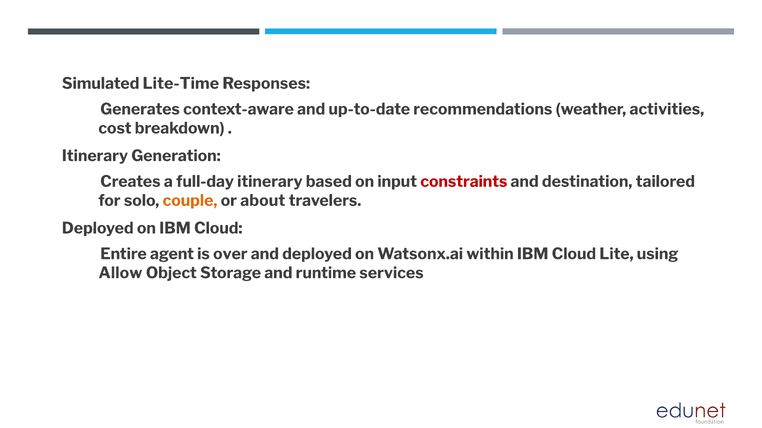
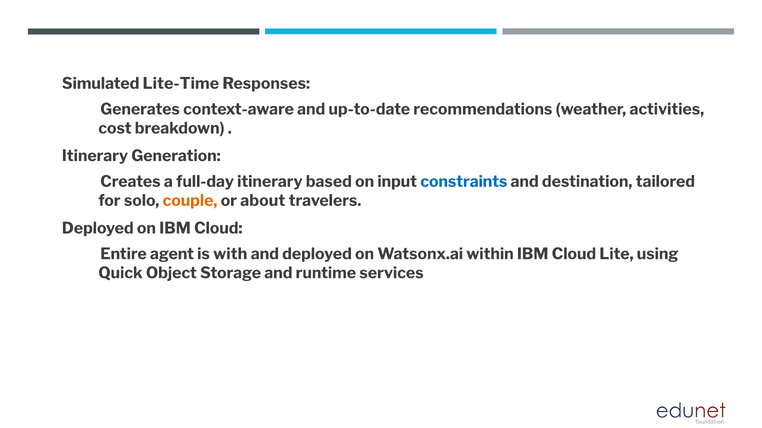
constraints colour: red -> blue
over: over -> with
Allow: Allow -> Quick
